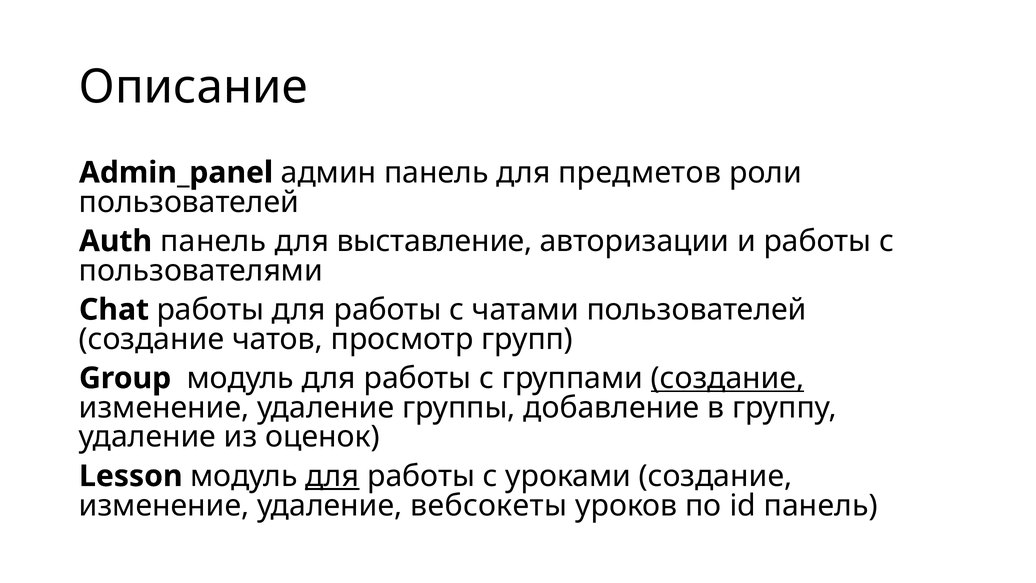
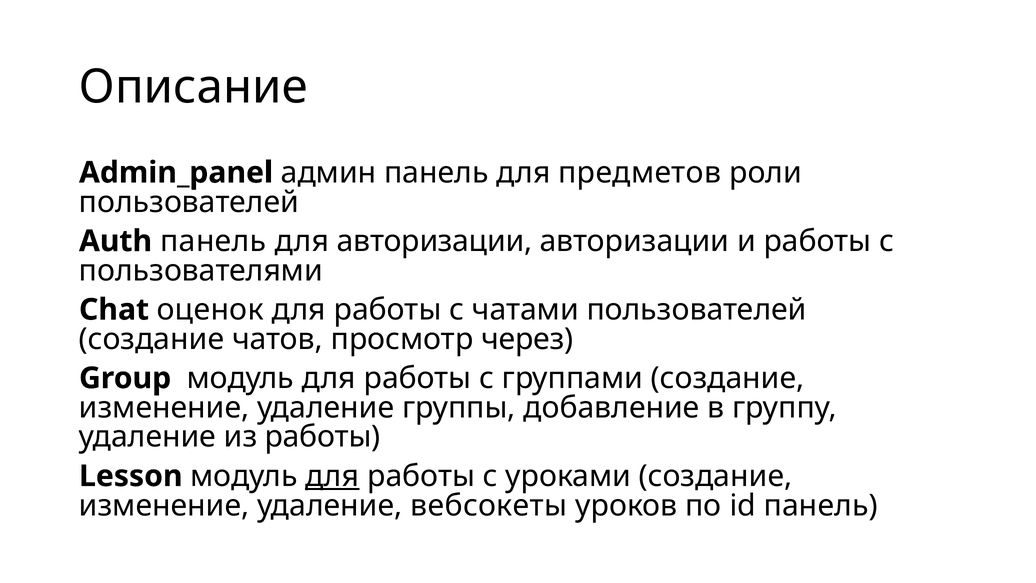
для выставление: выставление -> авторизации
Chat работы: работы -> оценок
групп: групп -> через
создание at (728, 378) underline: present -> none
из оценок: оценок -> работы
